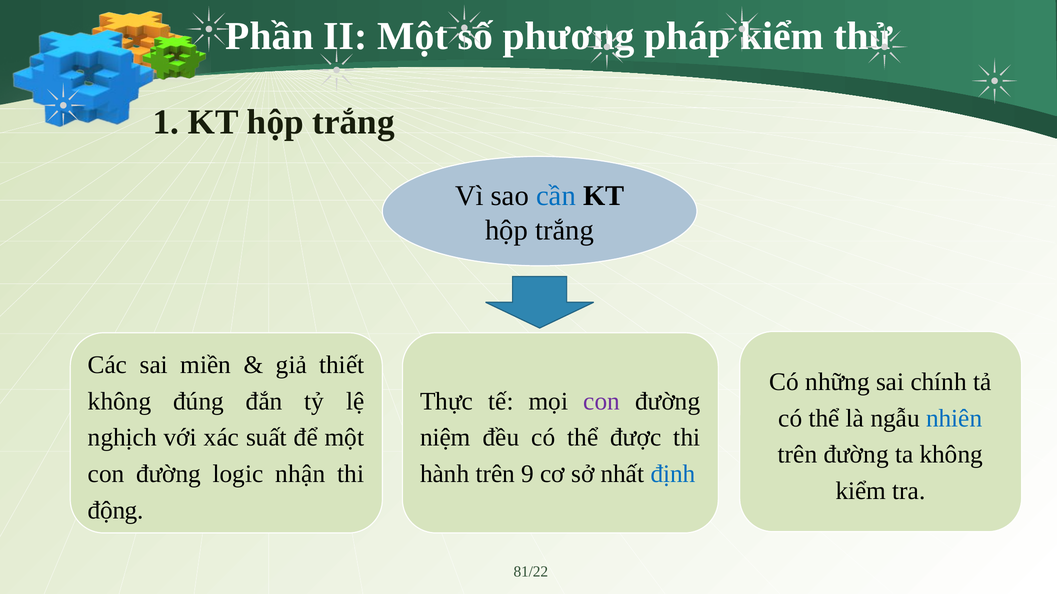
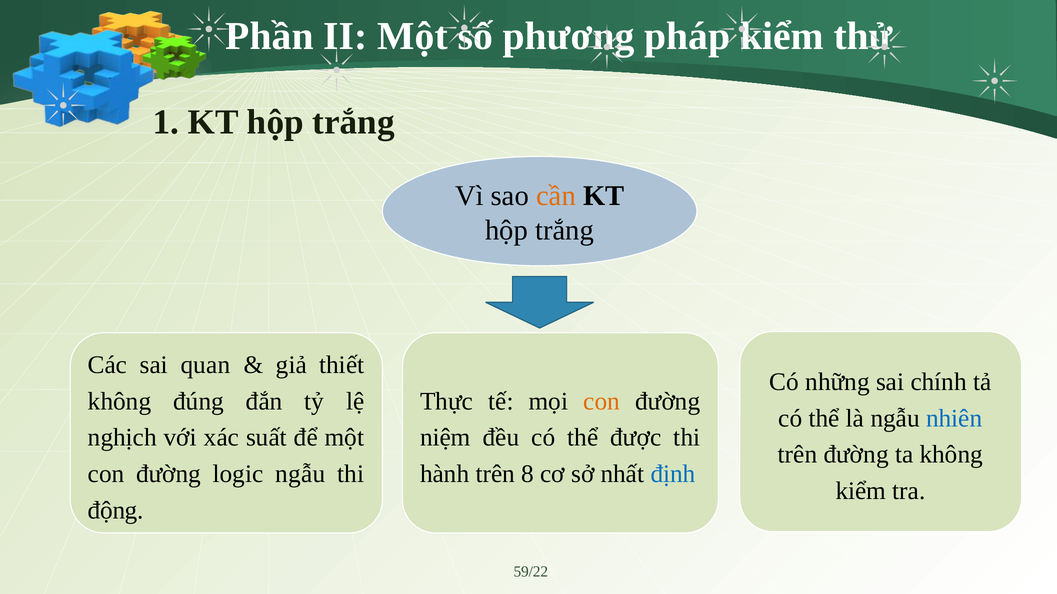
cần colour: blue -> orange
miền: miền -> quan
con at (602, 402) colour: purple -> orange
logic nhận: nhận -> ngẫu
9: 9 -> 8
81/22: 81/22 -> 59/22
